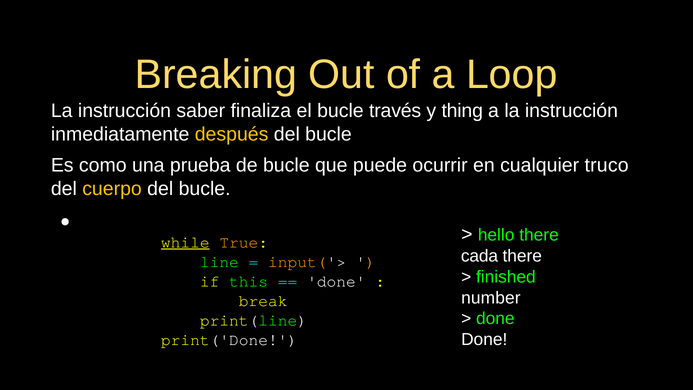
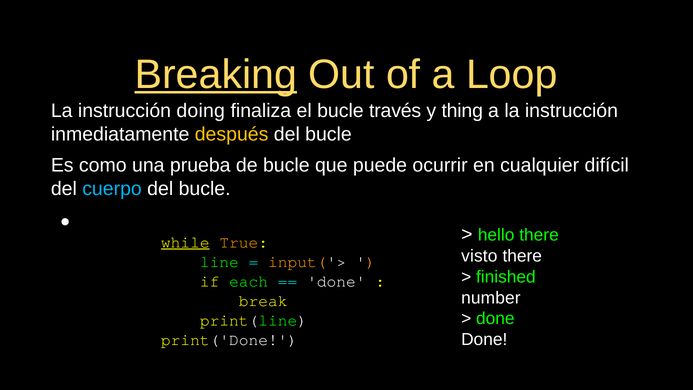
Breaking underline: none -> present
saber: saber -> doing
truco: truco -> difícil
cuerpo colour: yellow -> light blue
cada: cada -> visto
this: this -> each
